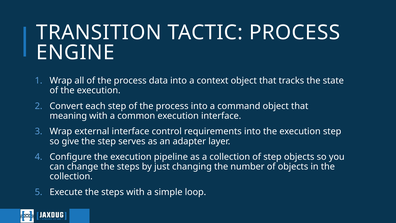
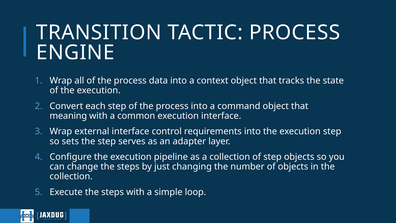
give: give -> sets
